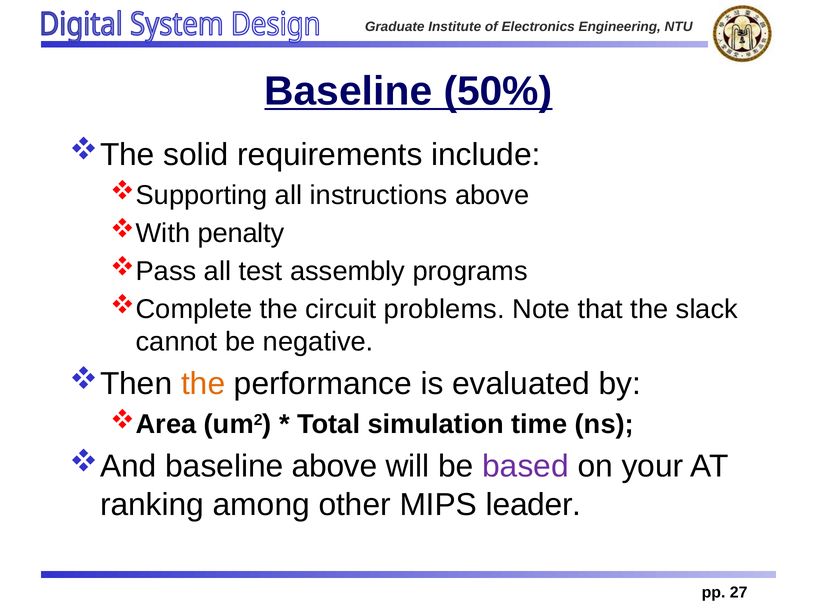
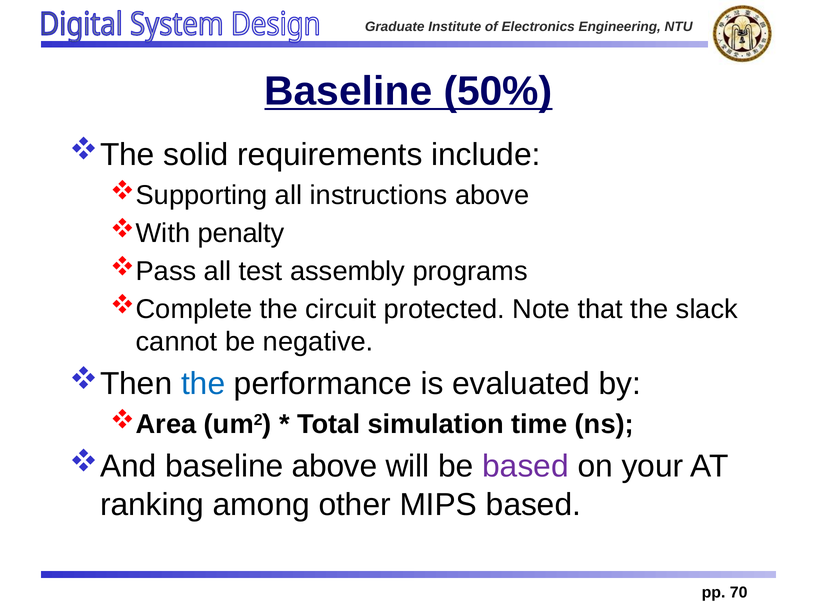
problems: problems -> protected
the at (203, 384) colour: orange -> blue
MIPS leader: leader -> based
27: 27 -> 70
